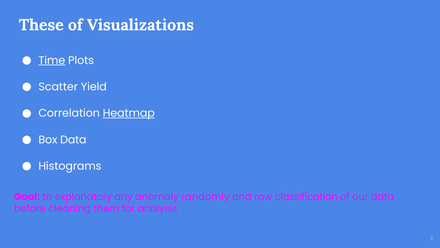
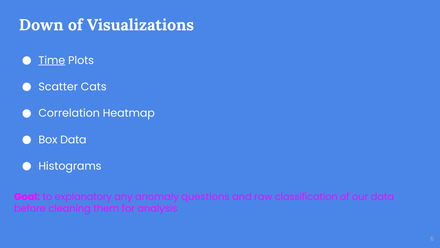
These: These -> Down
Yield: Yield -> Cats
Heatmap underline: present -> none
randomly: randomly -> questions
